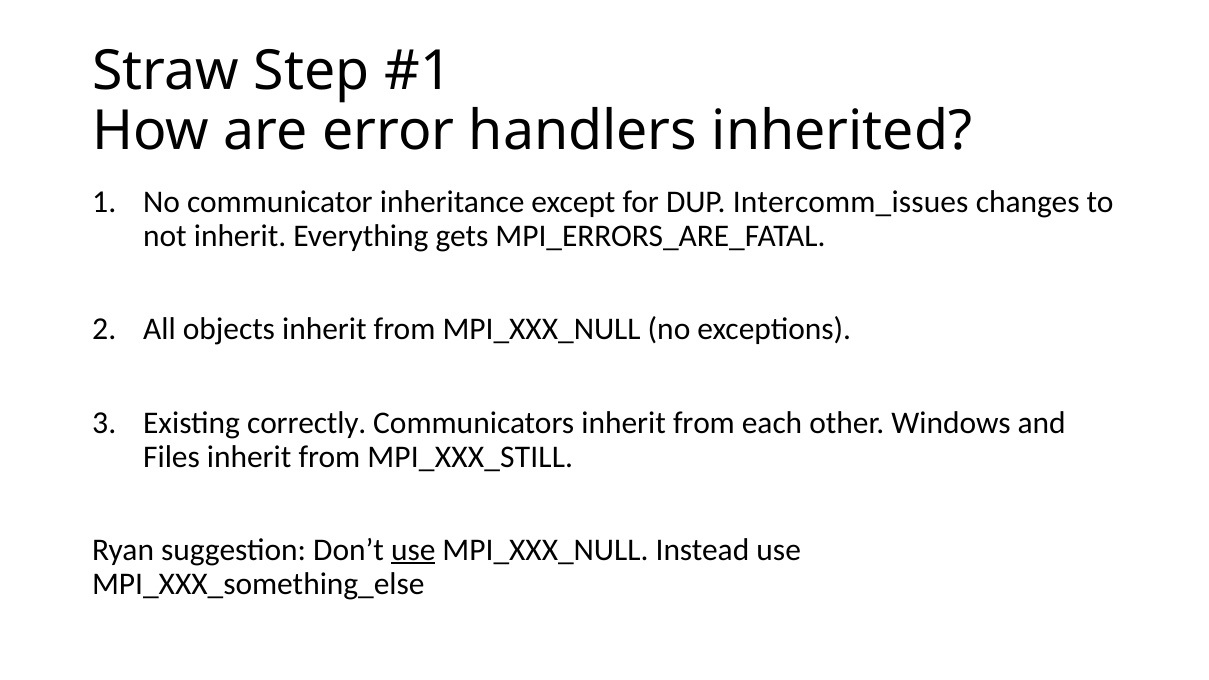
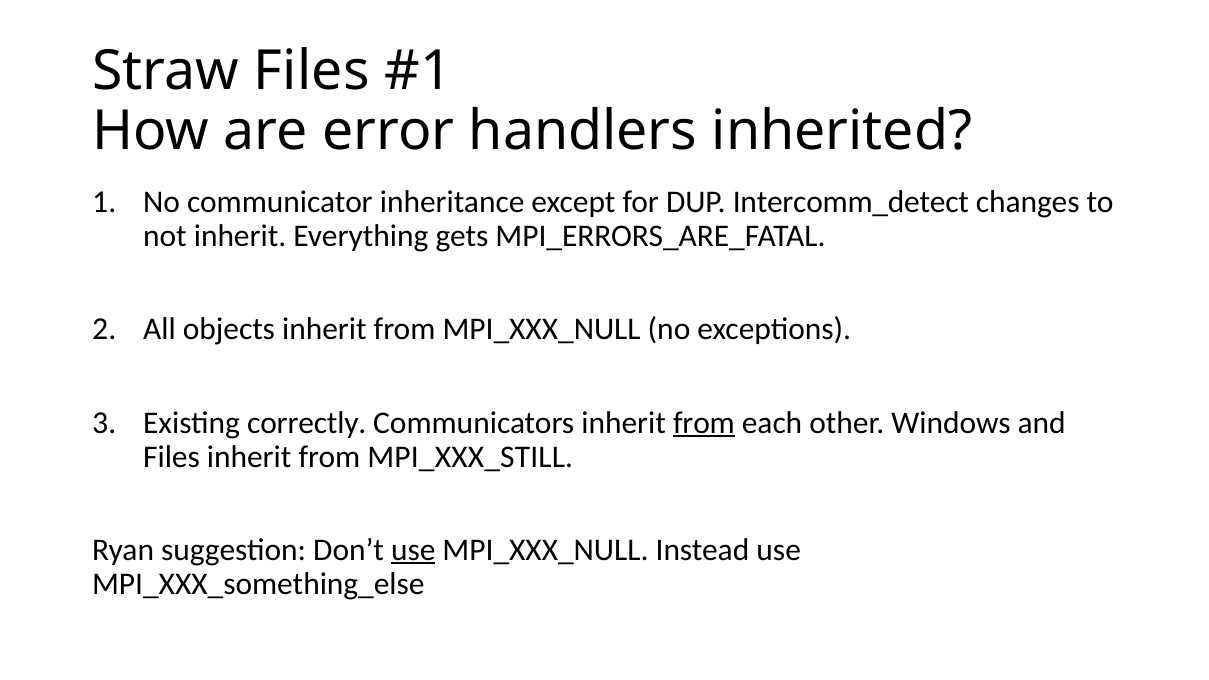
Straw Step: Step -> Files
Intercomm_issues: Intercomm_issues -> Intercomm_detect
from at (704, 423) underline: none -> present
